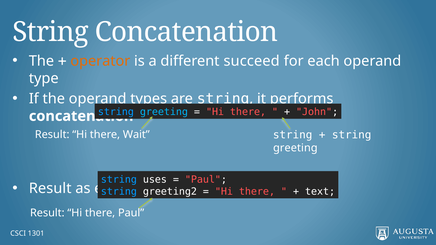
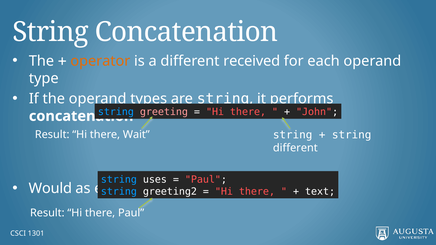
succeed: succeed -> received
greeting at (164, 112) colour: light blue -> pink
greeting at (295, 148): greeting -> different
Result at (50, 189): Result -> Would
